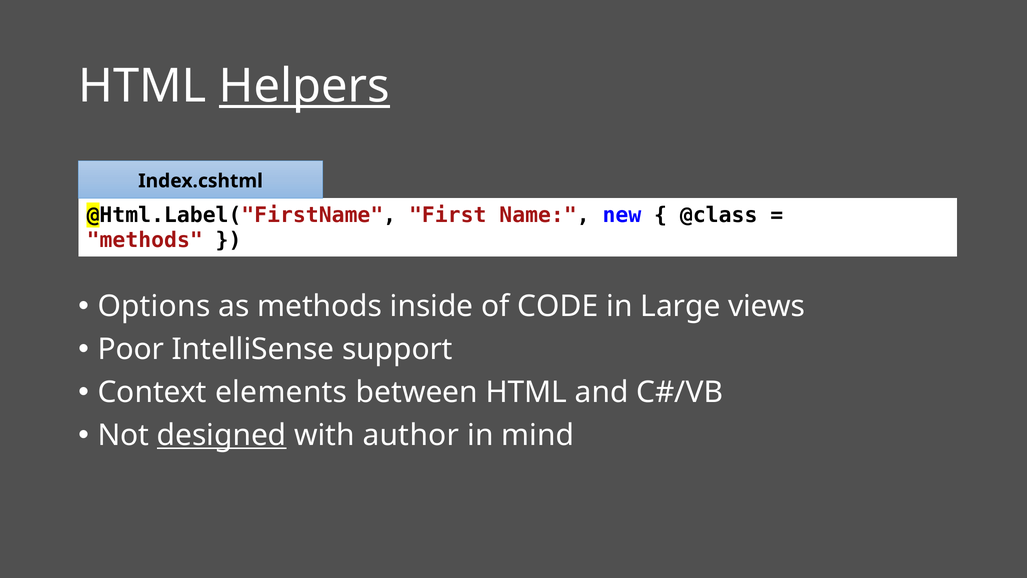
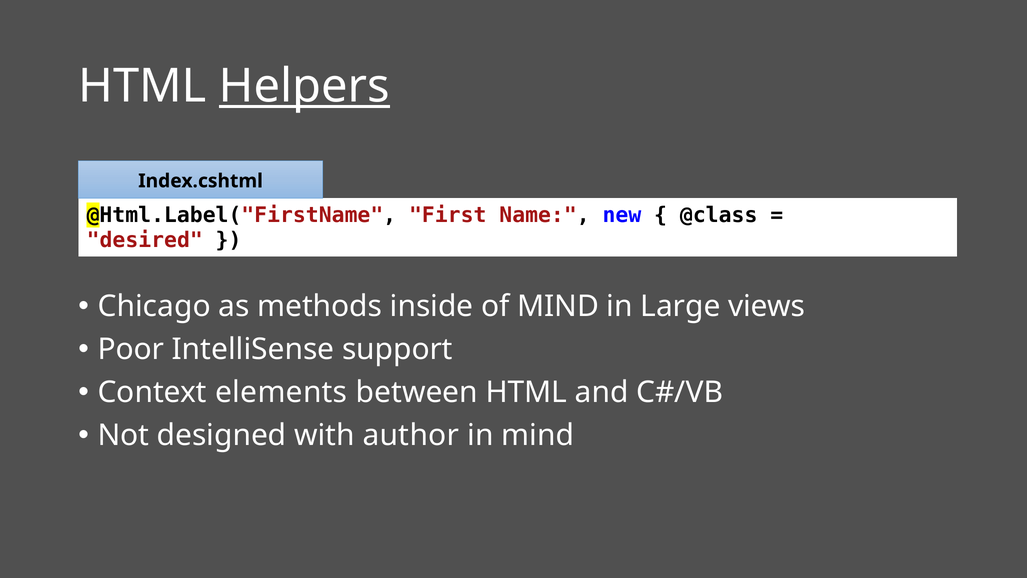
methods at (145, 240): methods -> desired
Options: Options -> Chicago
of CODE: CODE -> MIND
designed underline: present -> none
